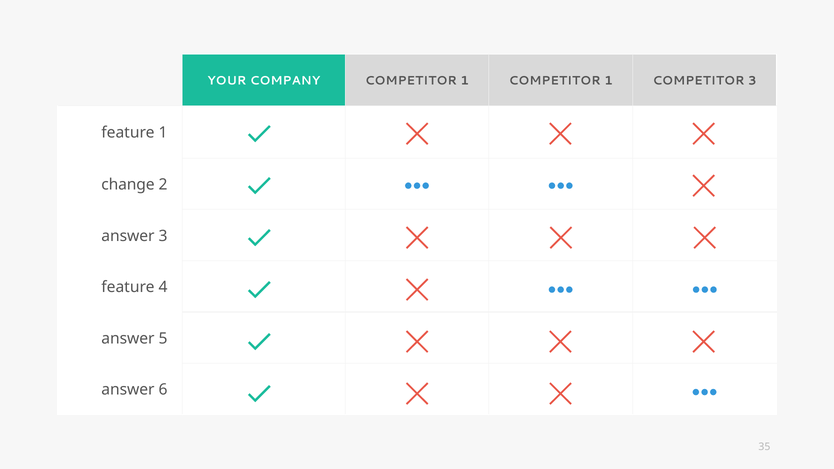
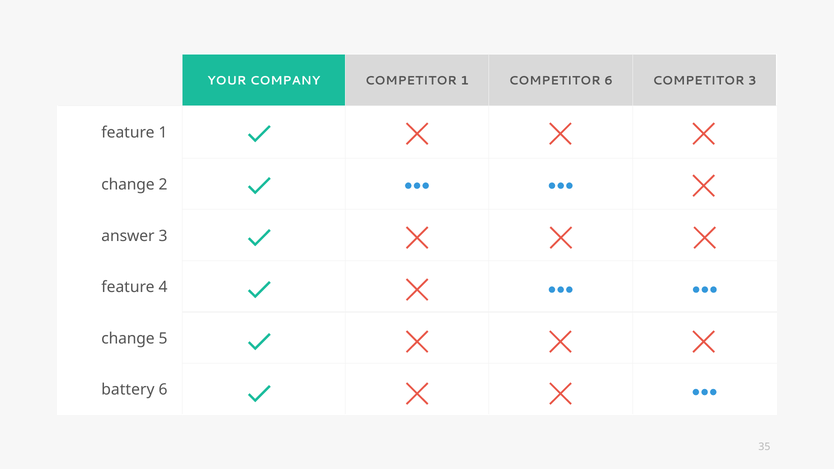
1 COMPETITOR 1: 1 -> 6
answer at (128, 339): answer -> change
answer at (128, 390): answer -> battery
